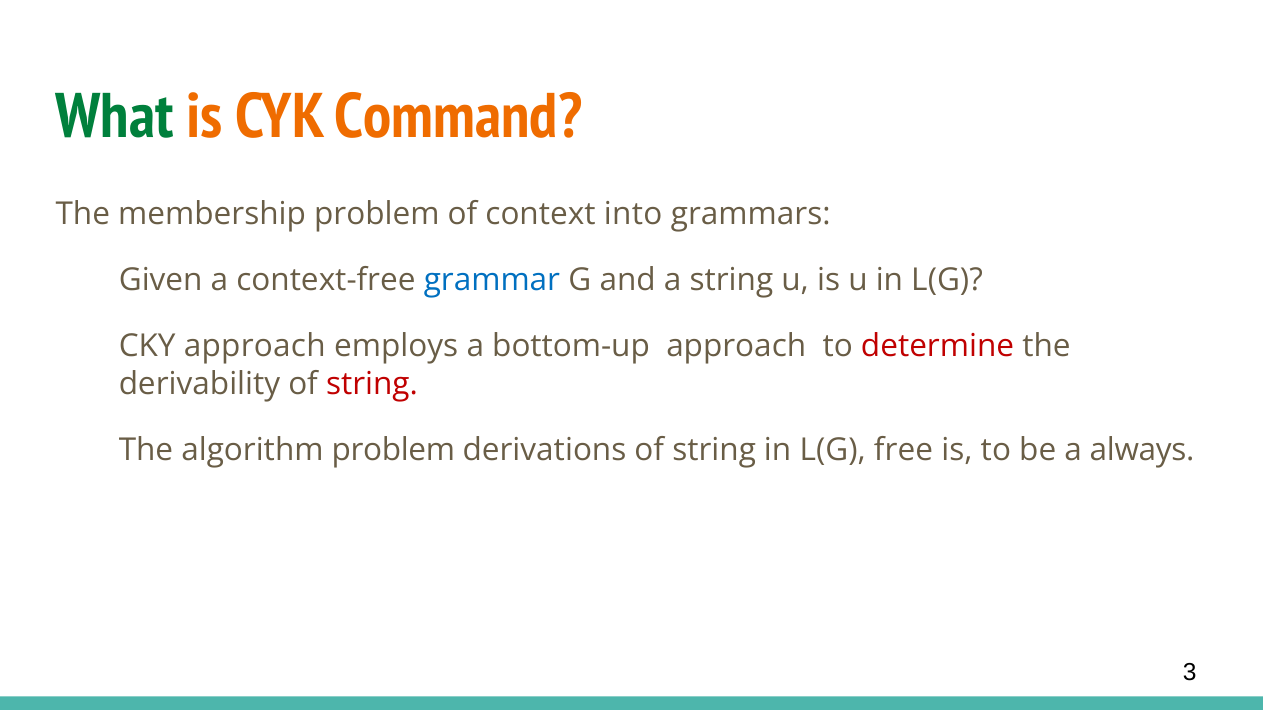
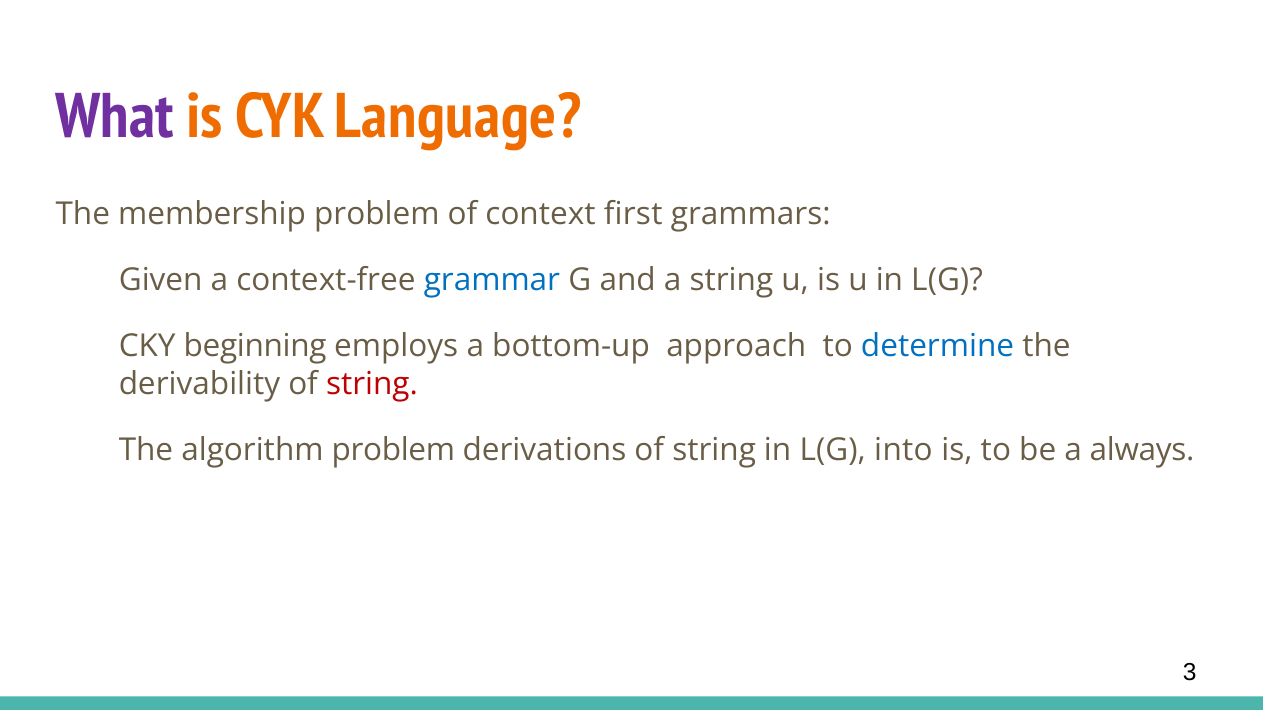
What colour: green -> purple
Command: Command -> Language
into: into -> first
CKY approach: approach -> beginning
determine colour: red -> blue
free: free -> into
